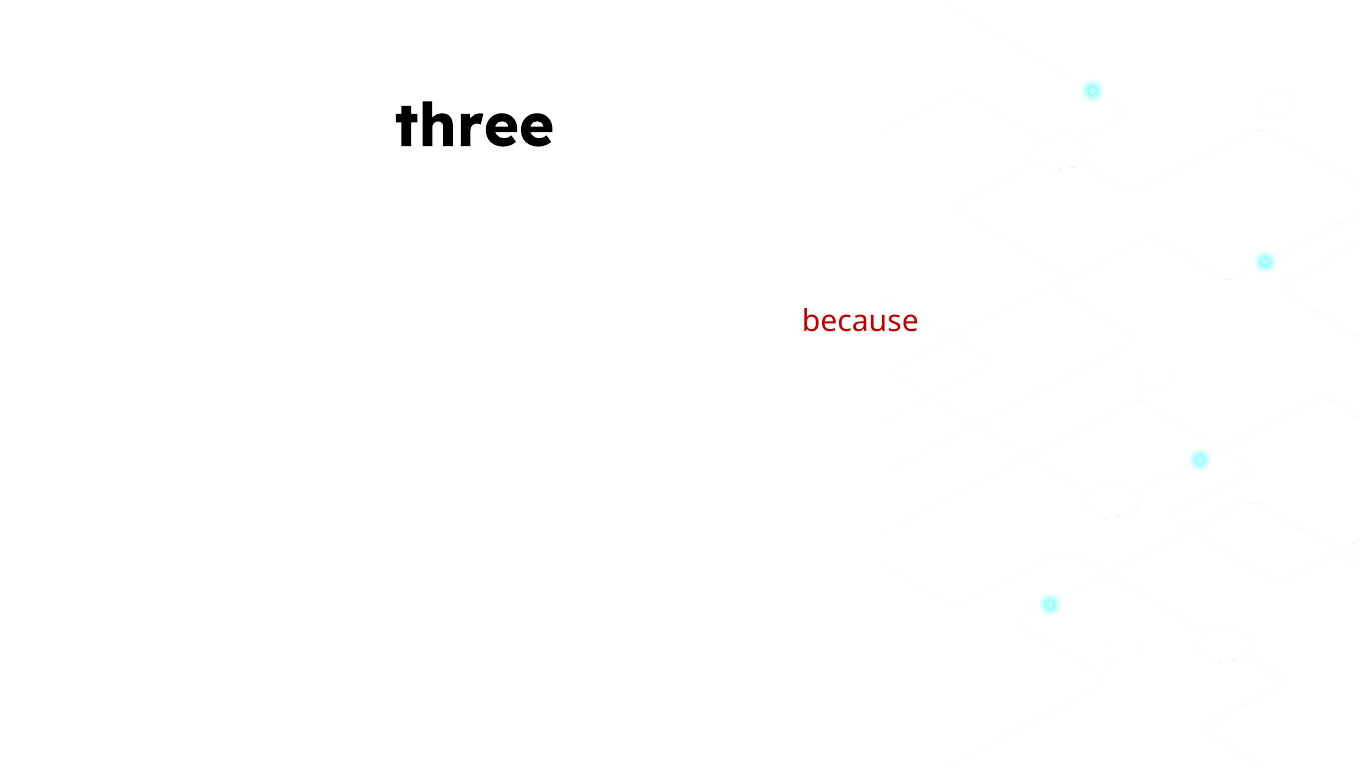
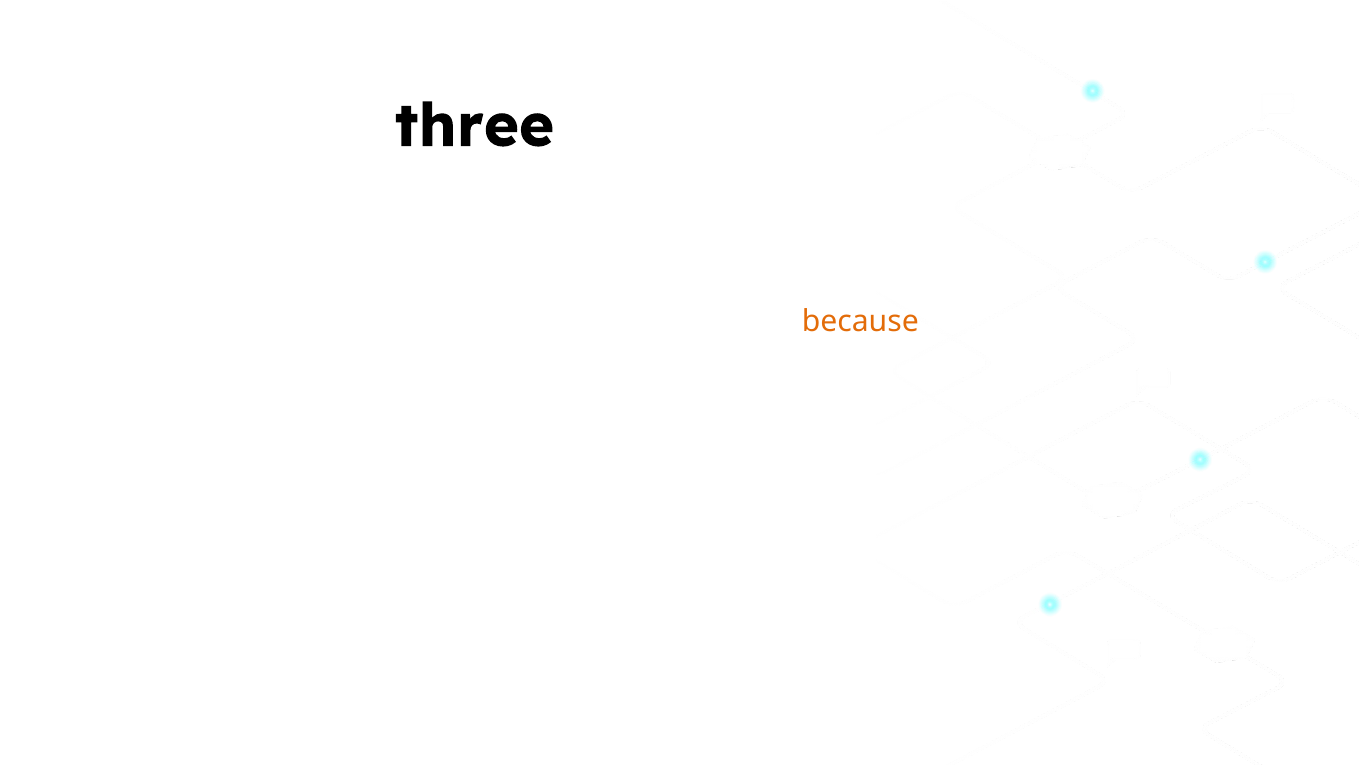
because colour: red -> orange
